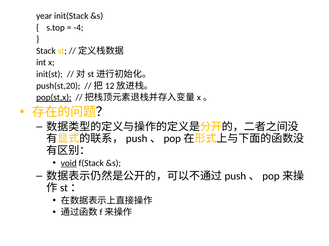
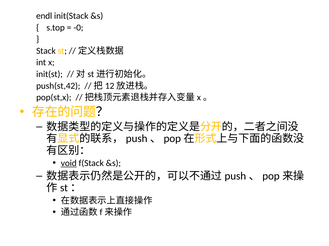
year: year -> endl
-4: -4 -> -0
push(st,20: push(st,20 -> push(st,42
pop(st,x underline: present -> none
